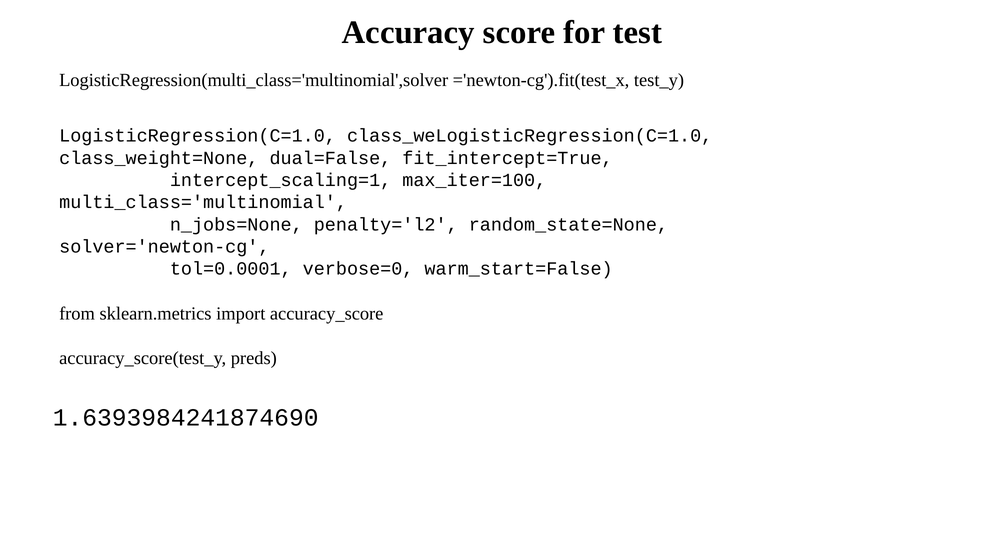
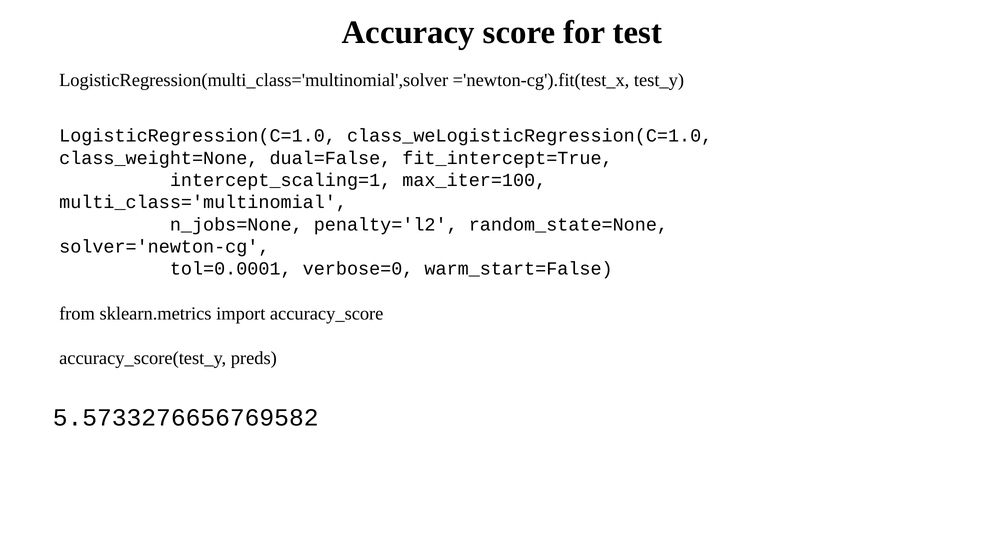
1.6393984241874690: 1.6393984241874690 -> 5.5733276656769582
